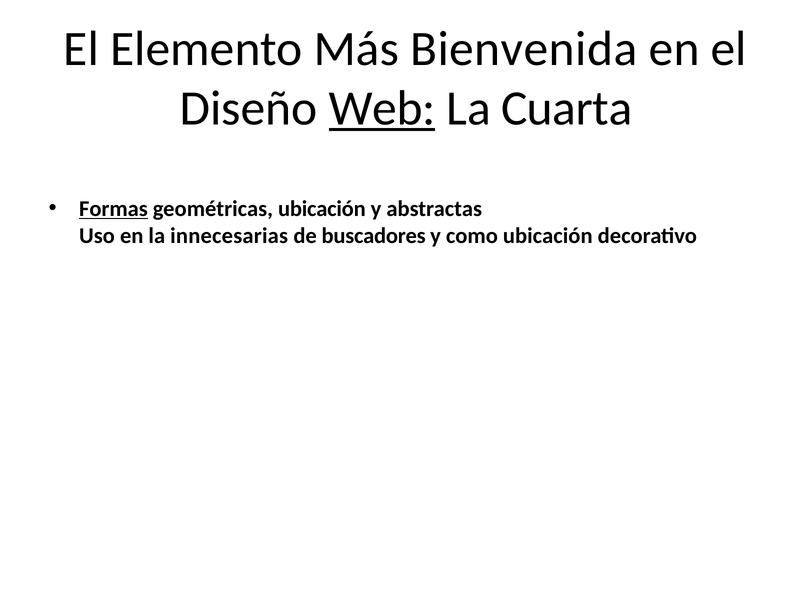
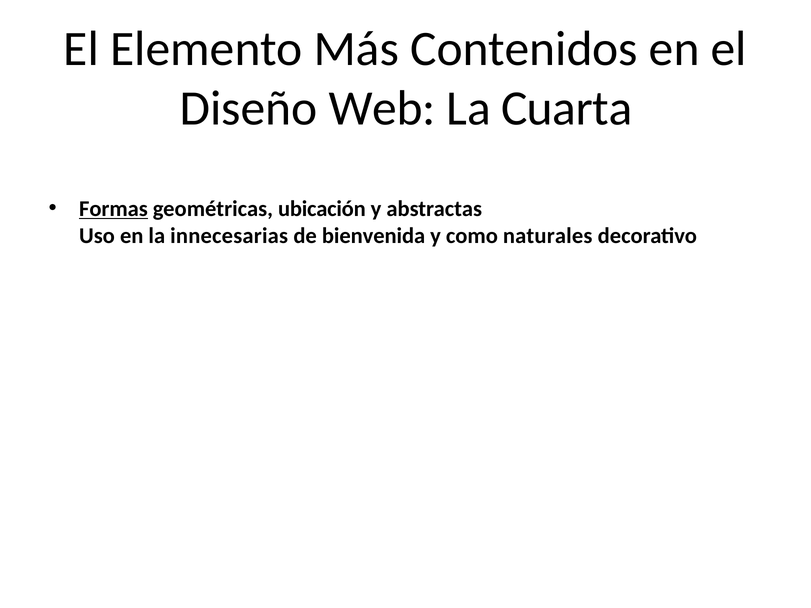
Bienvenida: Bienvenida -> Contenidos
Web underline: present -> none
buscadores: buscadores -> bienvenida
como ubicación: ubicación -> naturales
